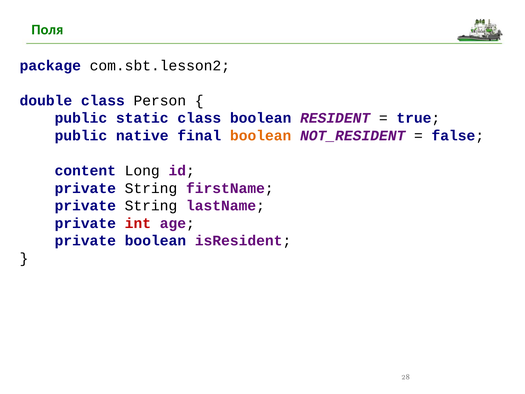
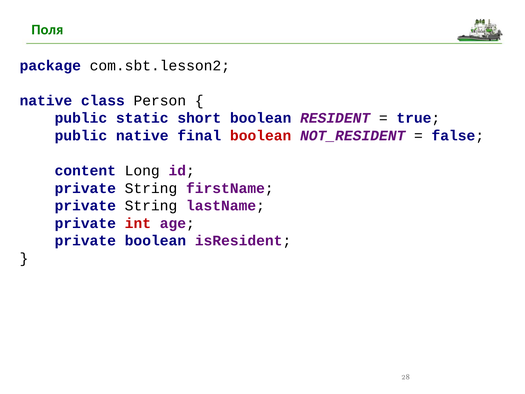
double at (46, 101): double -> native
static class: class -> short
boolean at (261, 136) colour: orange -> red
